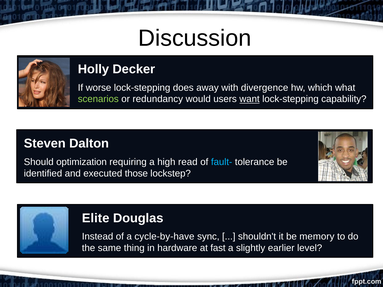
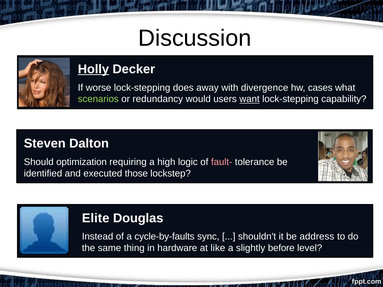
Holly underline: none -> present
which: which -> cases
read: read -> logic
fault- colour: light blue -> pink
cycle-by-have: cycle-by-have -> cycle-by-faults
memory: memory -> address
fast: fast -> like
earlier: earlier -> before
